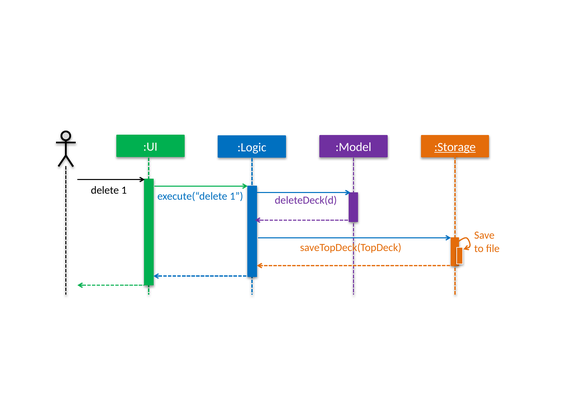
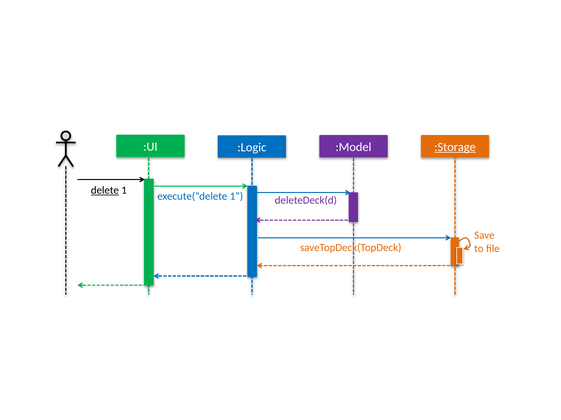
delete underline: none -> present
